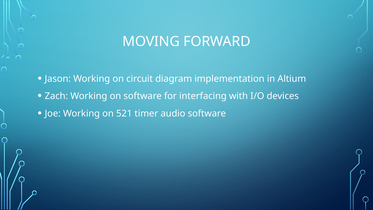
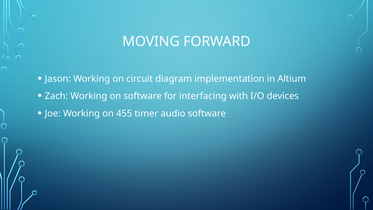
521: 521 -> 455
